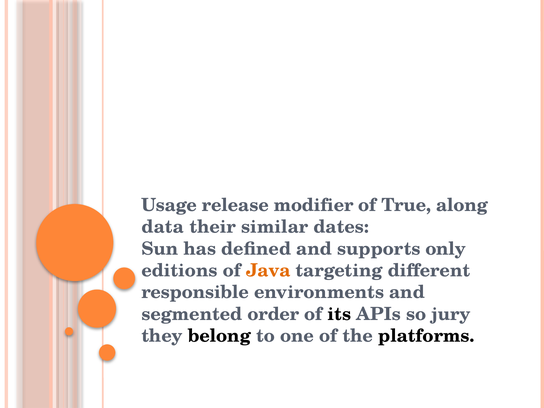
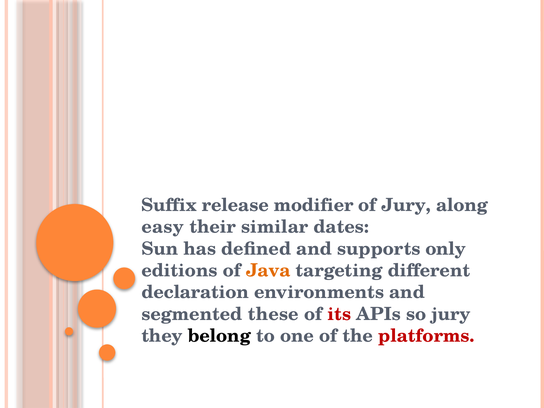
Usage: Usage -> Suffix
of True: True -> Jury
data: data -> easy
responsible: responsible -> declaration
order: order -> these
its colour: black -> red
platforms colour: black -> red
